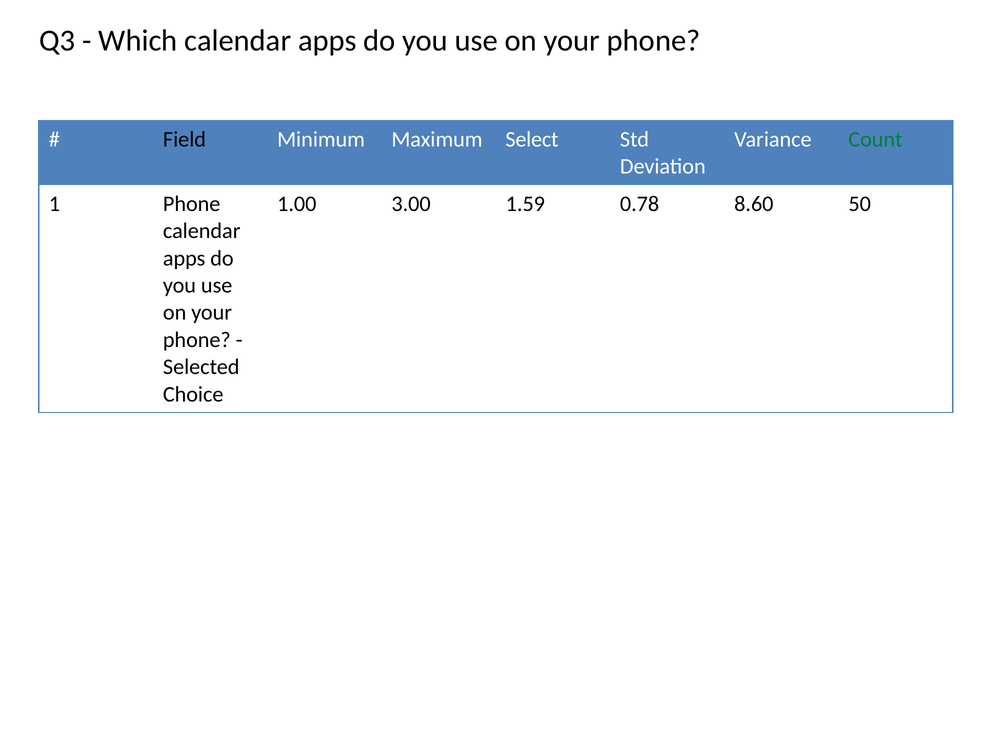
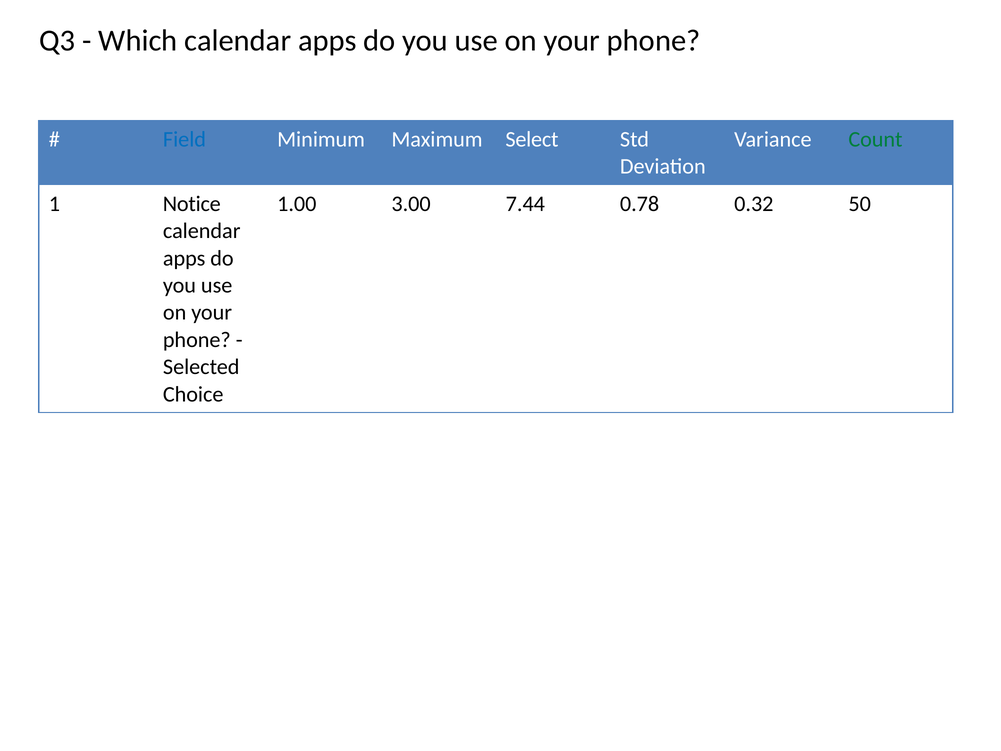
Field colour: black -> blue
1 Phone: Phone -> Notice
1.59: 1.59 -> 7.44
8.60: 8.60 -> 0.32
